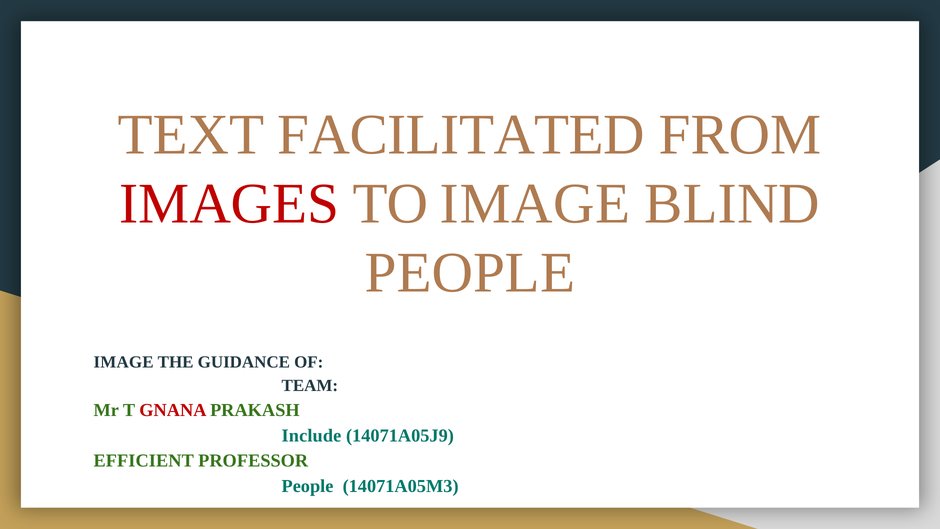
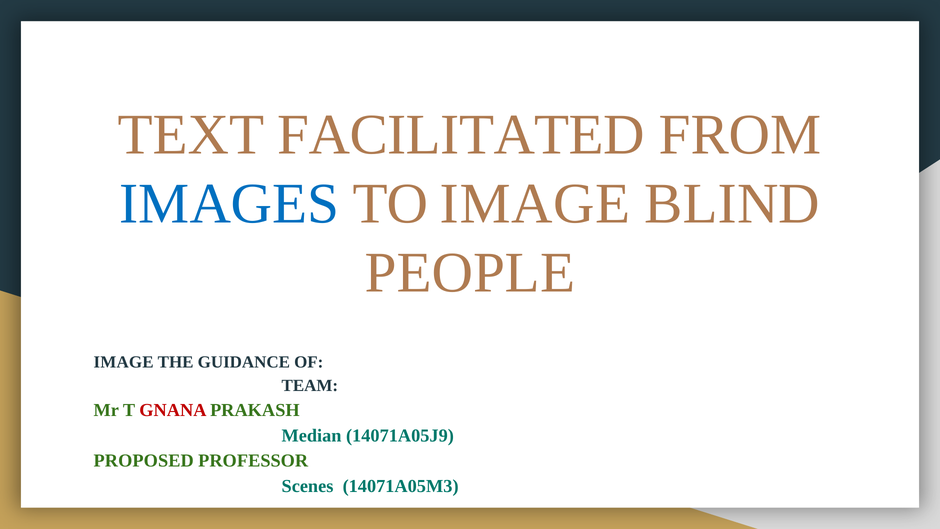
IMAGES colour: red -> blue
Include: Include -> Median
EFFICIENT: EFFICIENT -> PROPOSED
People at (307, 486): People -> Scenes
